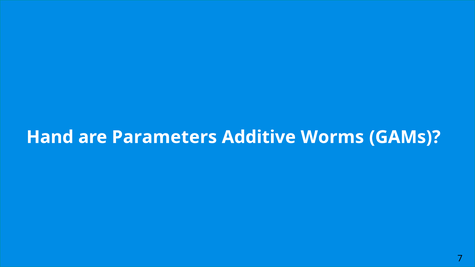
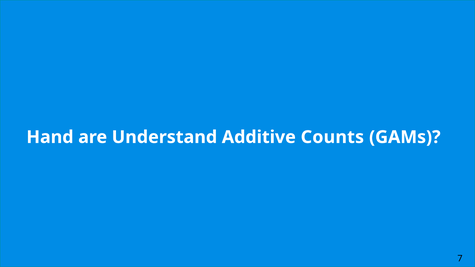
Parameters: Parameters -> Understand
Worms: Worms -> Counts
